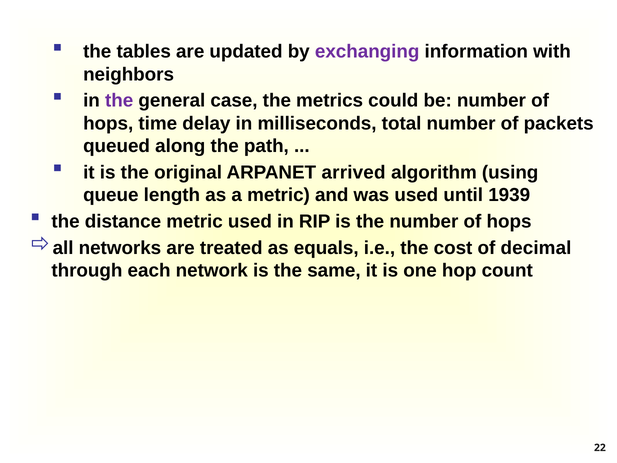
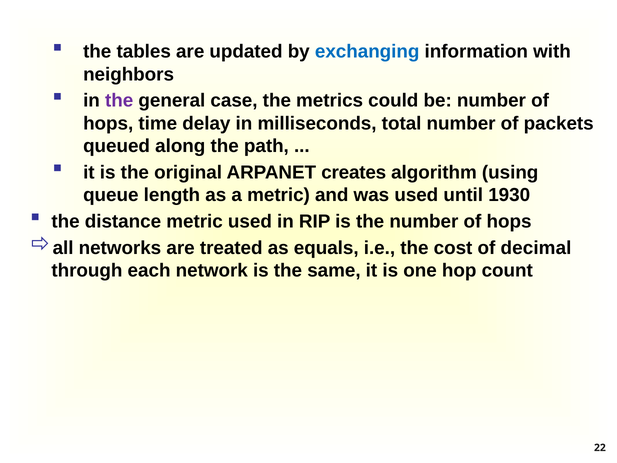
exchanging colour: purple -> blue
arrived: arrived -> creates
1939: 1939 -> 1930
